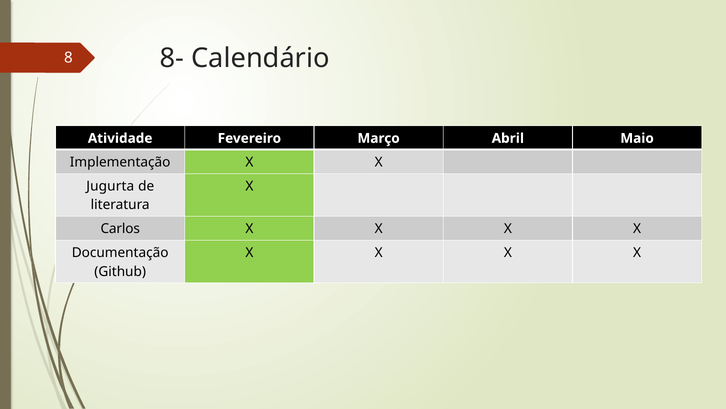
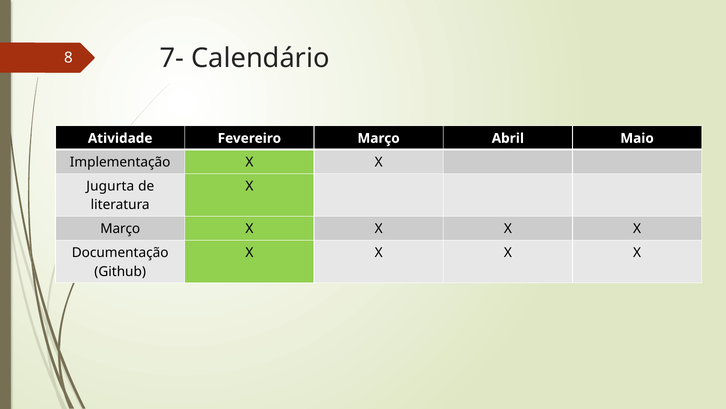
8-: 8- -> 7-
Carlos at (120, 229): Carlos -> Março
